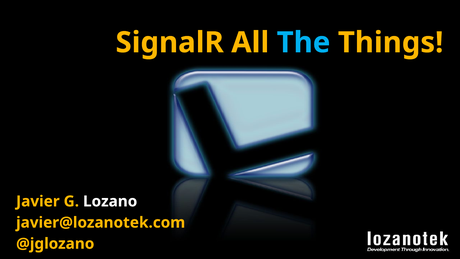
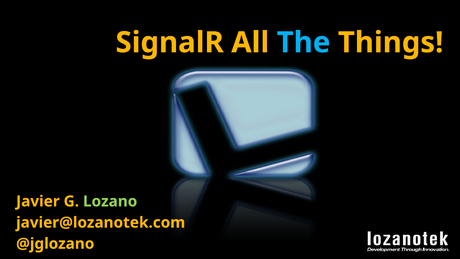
Lozano colour: white -> light green
